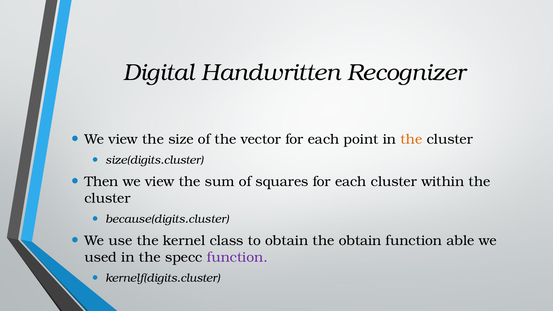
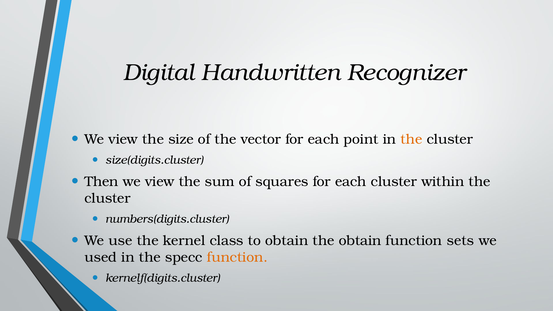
because(digits.cluster: because(digits.cluster -> numbers(digits.cluster
able: able -> sets
function at (237, 257) colour: purple -> orange
